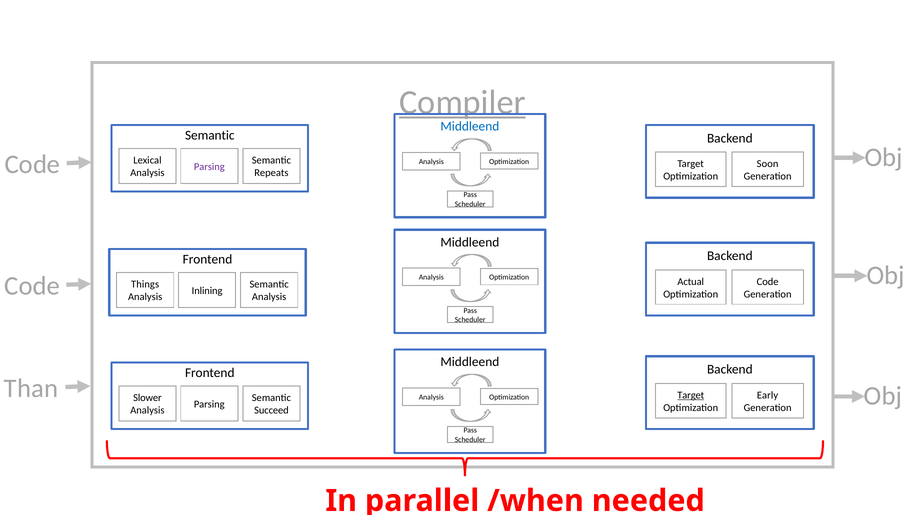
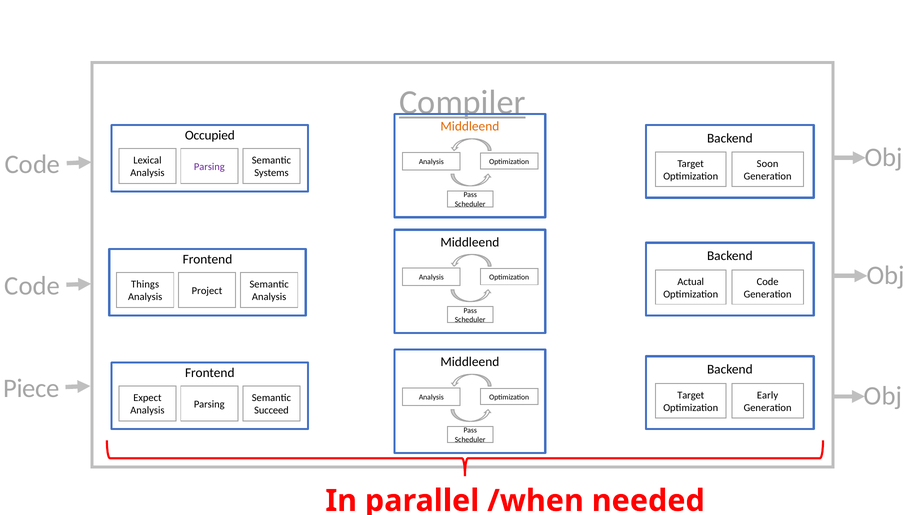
Middleend at (470, 126) colour: blue -> orange
Semantic at (210, 135): Semantic -> Occupied
Repeats: Repeats -> Systems
Inlining: Inlining -> Project
Than: Than -> Piece
Target at (691, 395) underline: present -> none
Slower: Slower -> Expect
